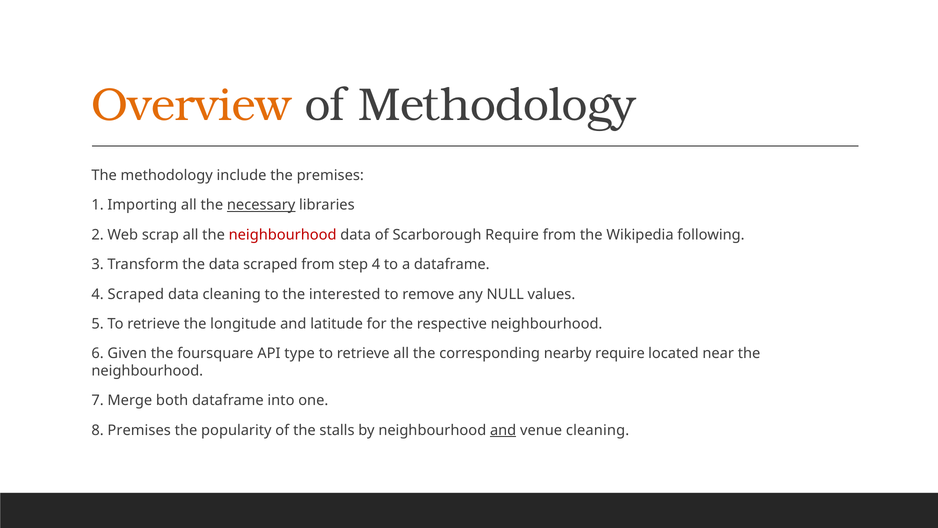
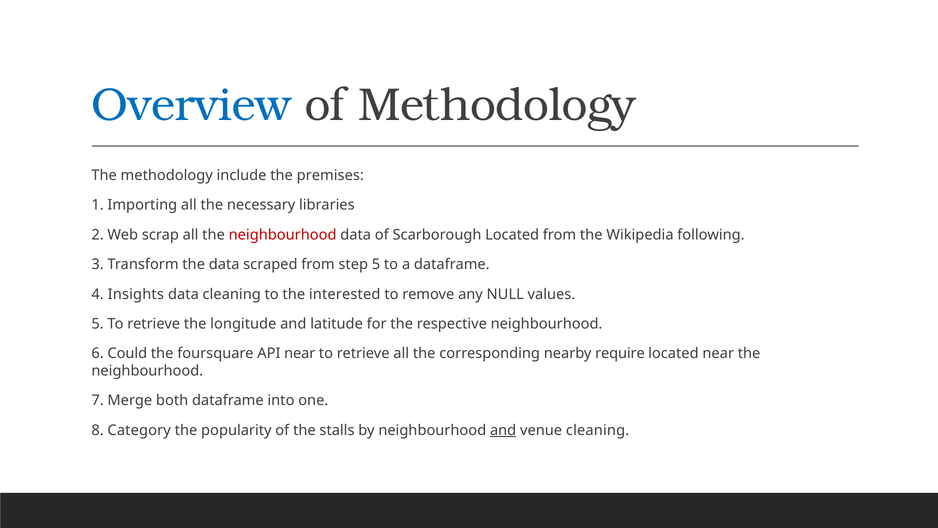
Overview colour: orange -> blue
necessary underline: present -> none
Scarborough Require: Require -> Located
step 4: 4 -> 5
4 Scraped: Scraped -> Insights
Given: Given -> Could
API type: type -> near
8 Premises: Premises -> Category
